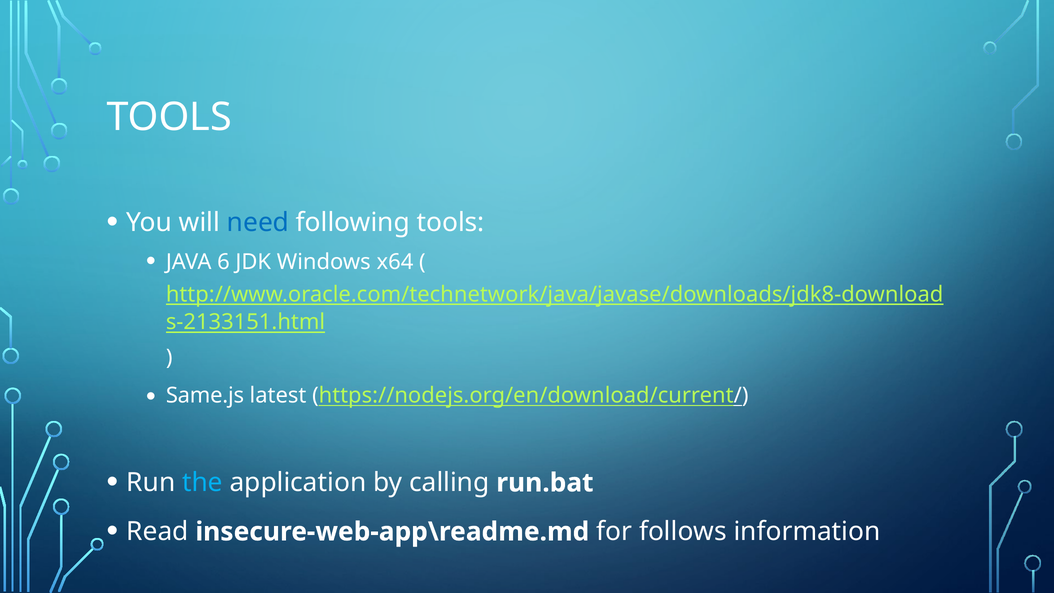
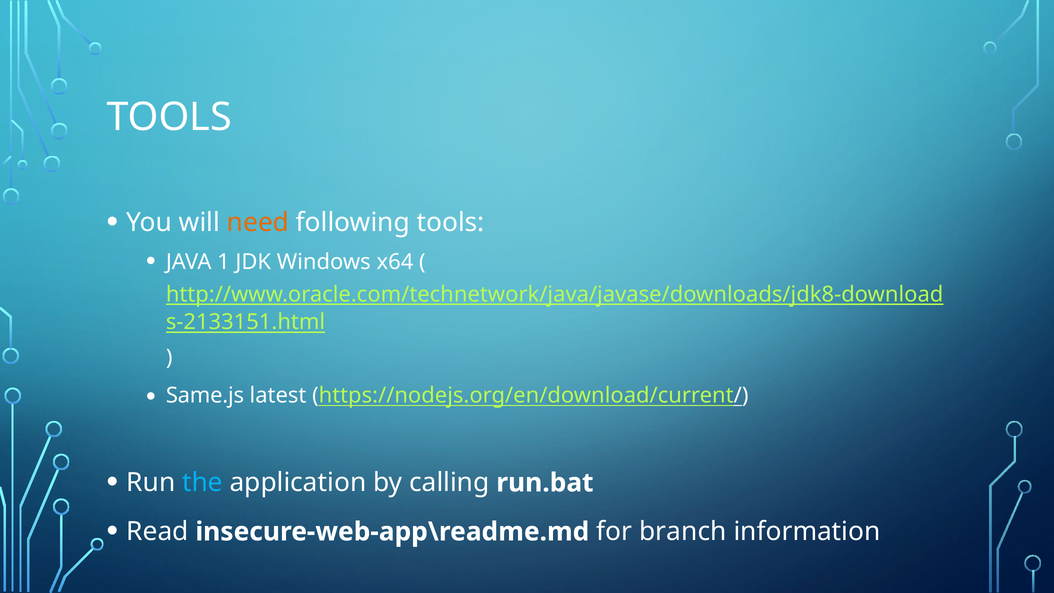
need colour: blue -> orange
6: 6 -> 1
follows: follows -> branch
